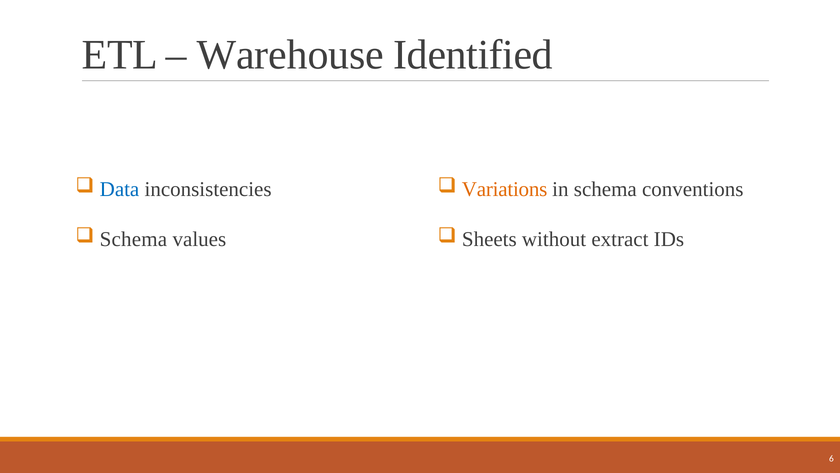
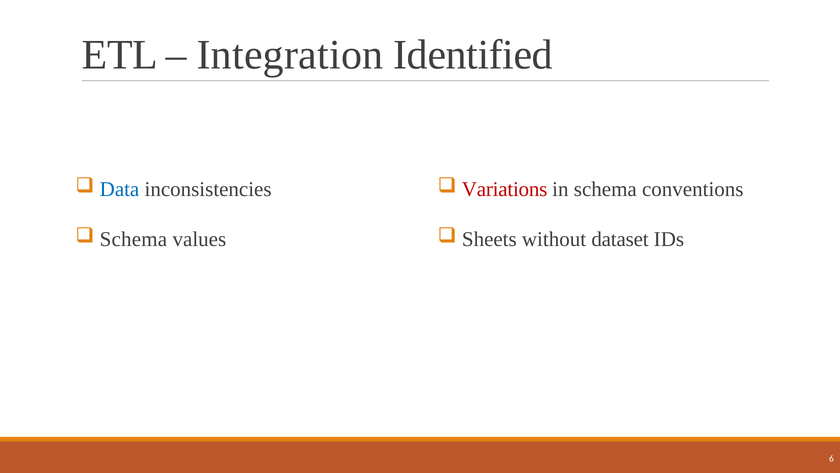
Warehouse: Warehouse -> Integration
Variations colour: orange -> red
extract: extract -> dataset
